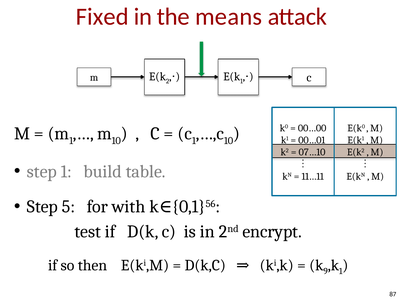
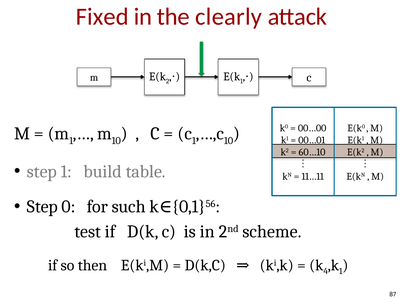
means: means -> clearly
07…10: 07…10 -> 60…10
5: 5 -> 0
with: with -> such
encrypt: encrypt -> scheme
9: 9 -> 4
